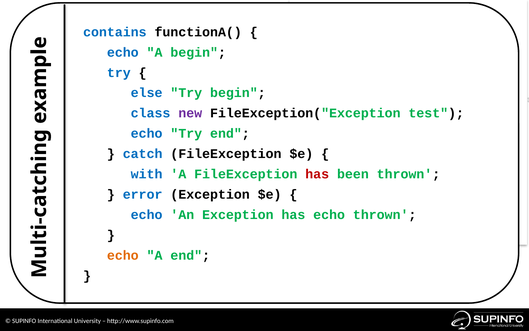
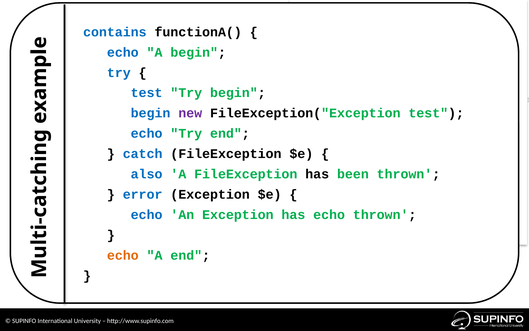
else at (147, 93): else -> test
class at (151, 113): class -> begin
with: with -> also
has at (317, 174) colour: red -> black
